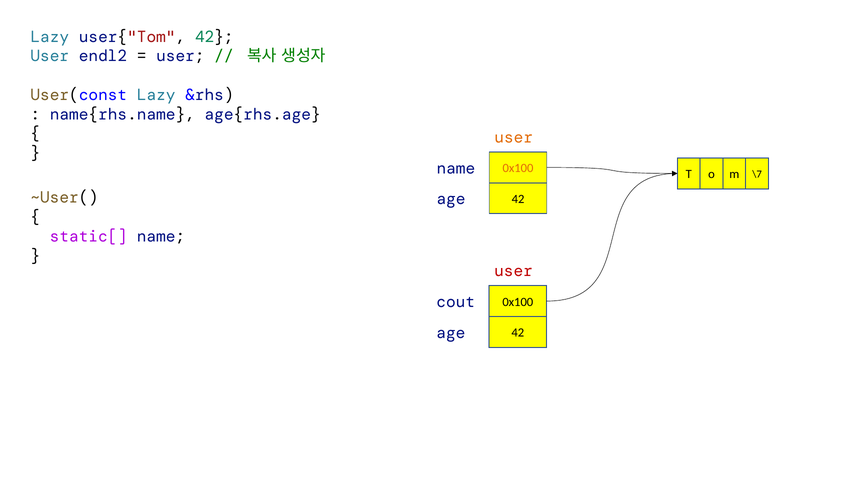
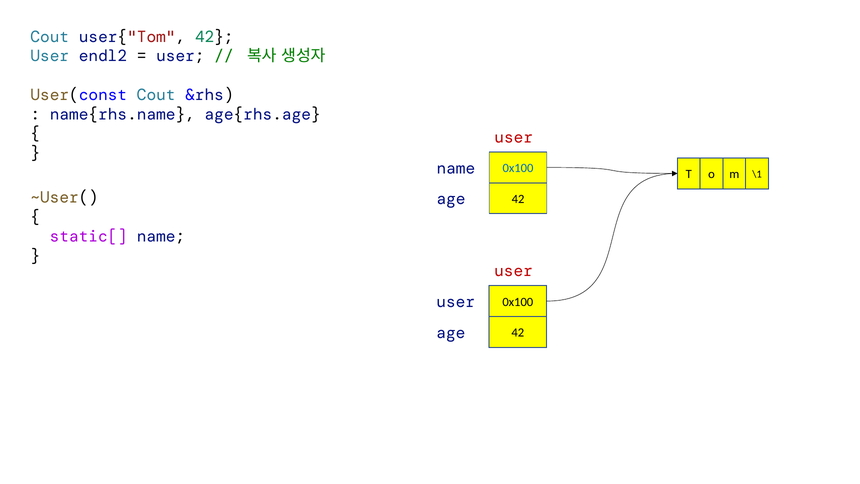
Lazy at (50, 37): Lazy -> Cout
User(const Lazy: Lazy -> Cout
user at (514, 137) colour: orange -> red
0x100 at (518, 168) colour: orange -> blue
\7: \7 -> \1
cout at (456, 302): cout -> user
